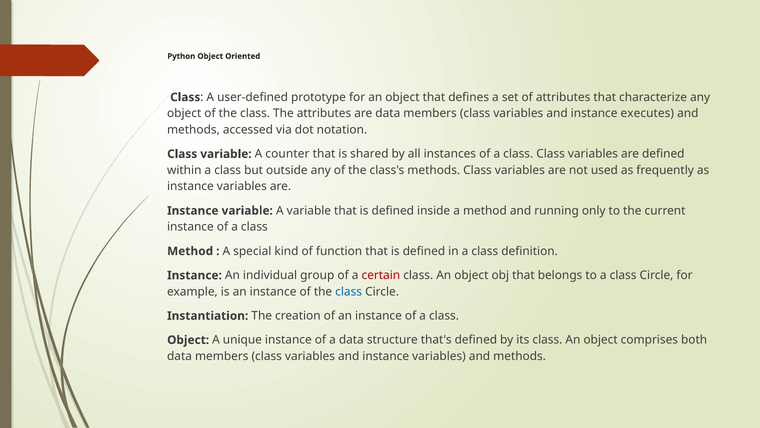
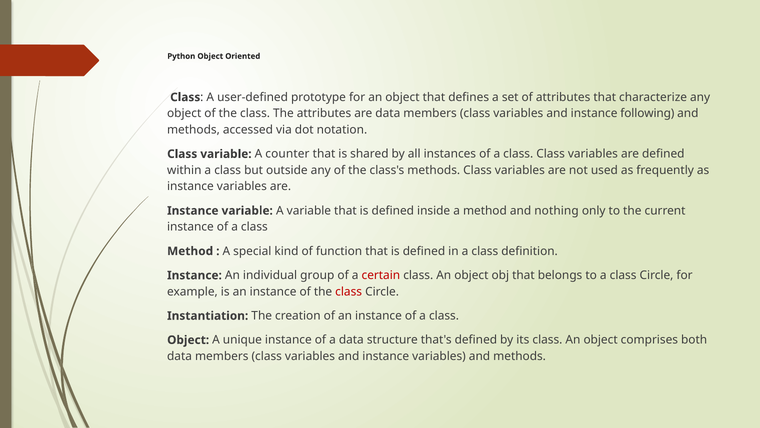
executes: executes -> following
running: running -> nothing
class at (349, 291) colour: blue -> red
